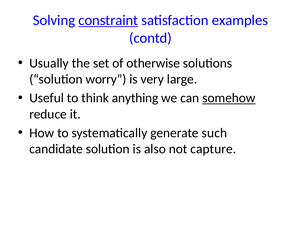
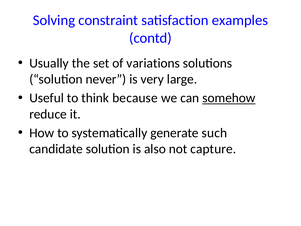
constraint underline: present -> none
otherwise: otherwise -> variations
worry: worry -> never
anything: anything -> because
